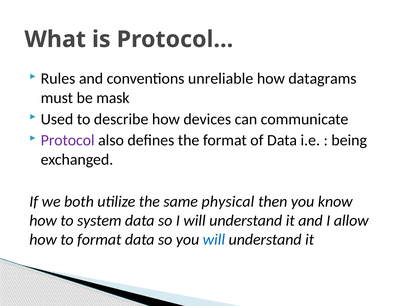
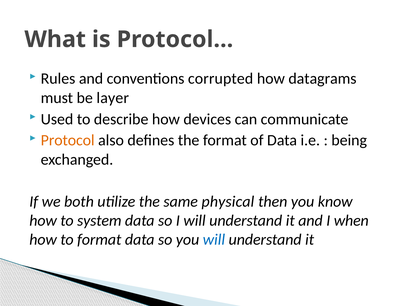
unreliable: unreliable -> corrupted
mask: mask -> layer
Protocol colour: purple -> orange
allow: allow -> when
